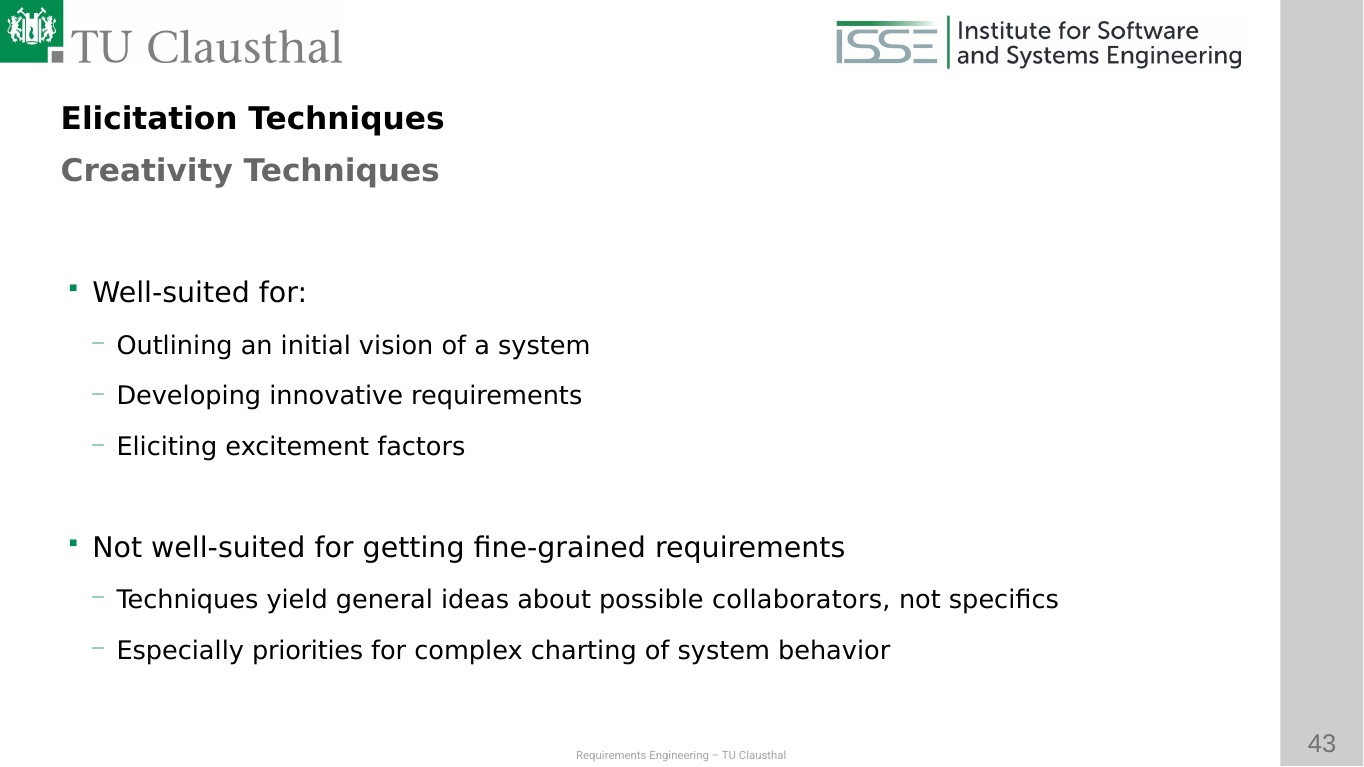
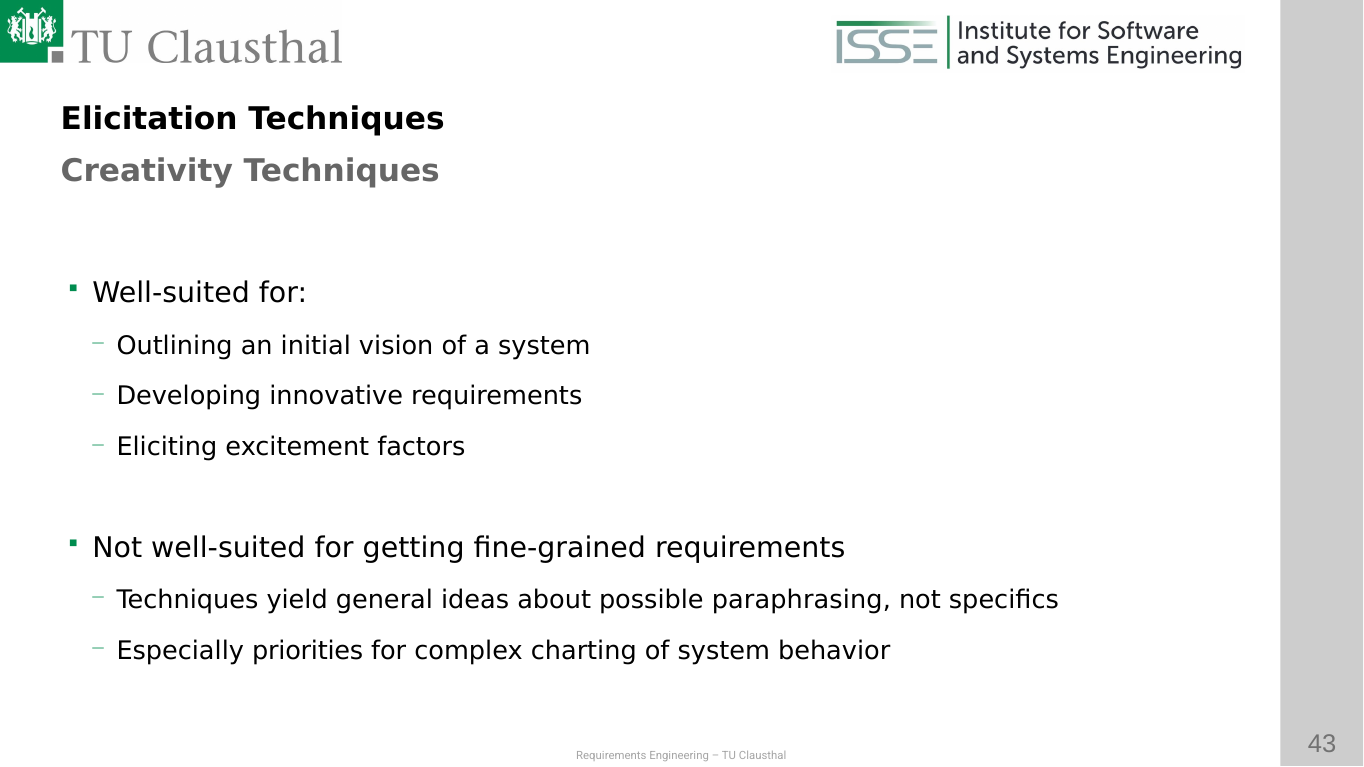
collaborators: collaborators -> paraphrasing
